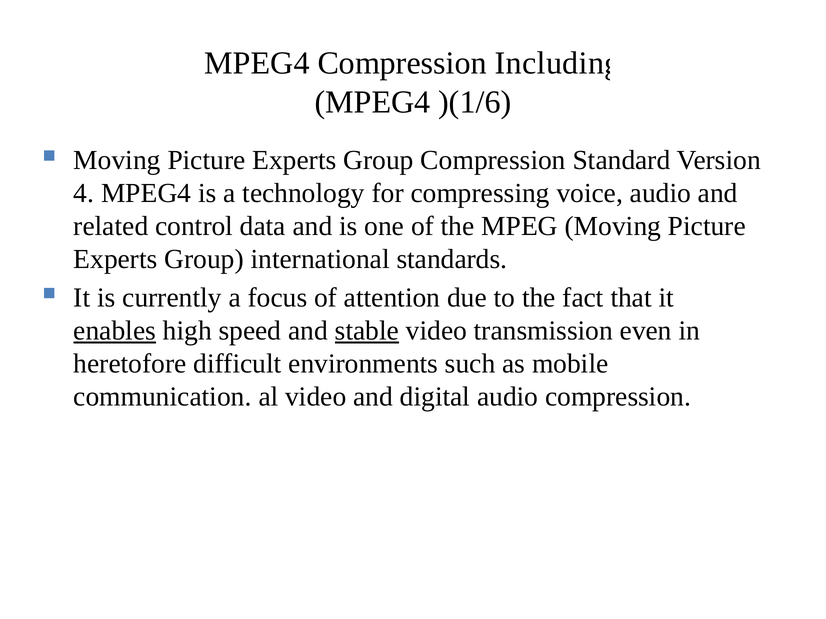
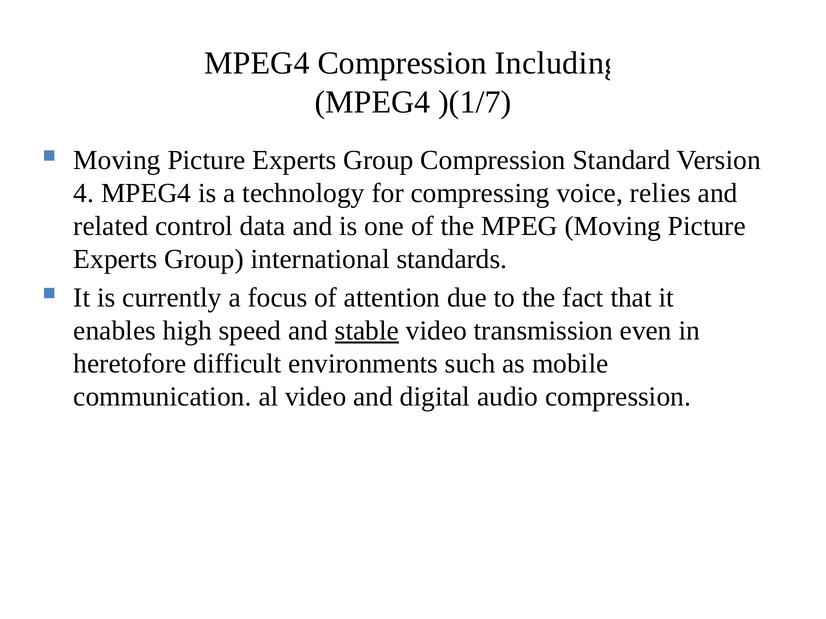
)(1/6: )(1/6 -> )(1/7
voice audio: audio -> relies
enables underline: present -> none
